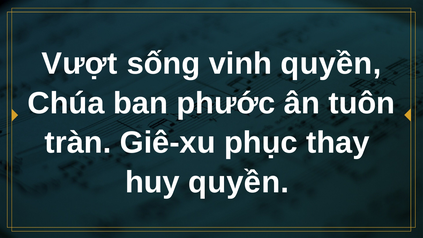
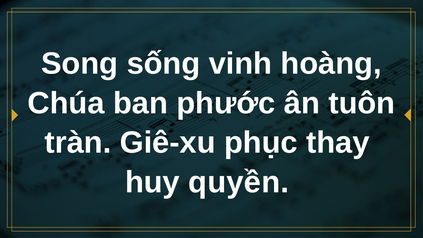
Vượt: Vượt -> Song
vinh quyền: quyền -> hoàng
